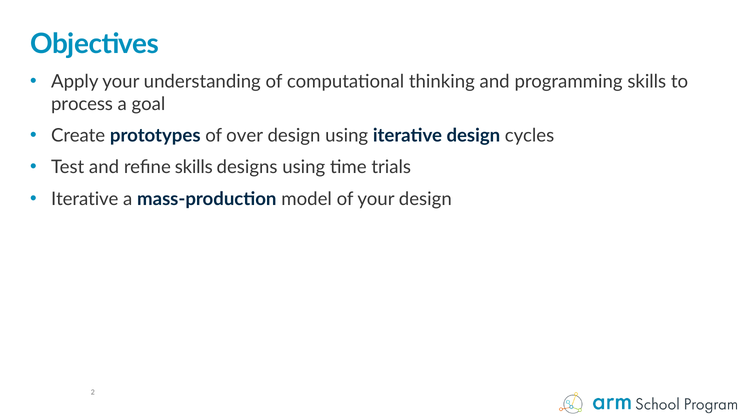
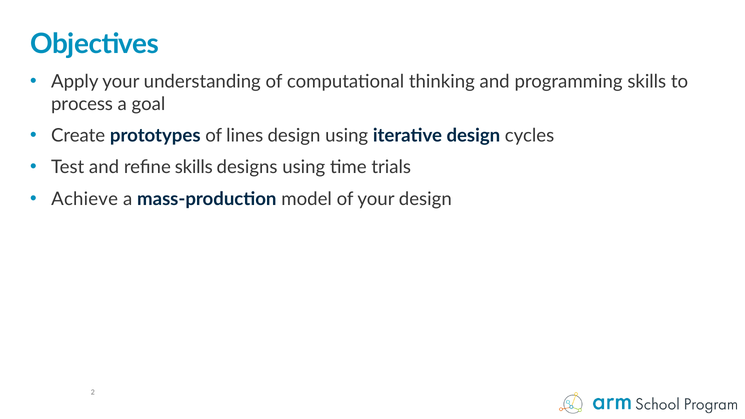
over: over -> lines
Iterative at (85, 199): Iterative -> Achieve
